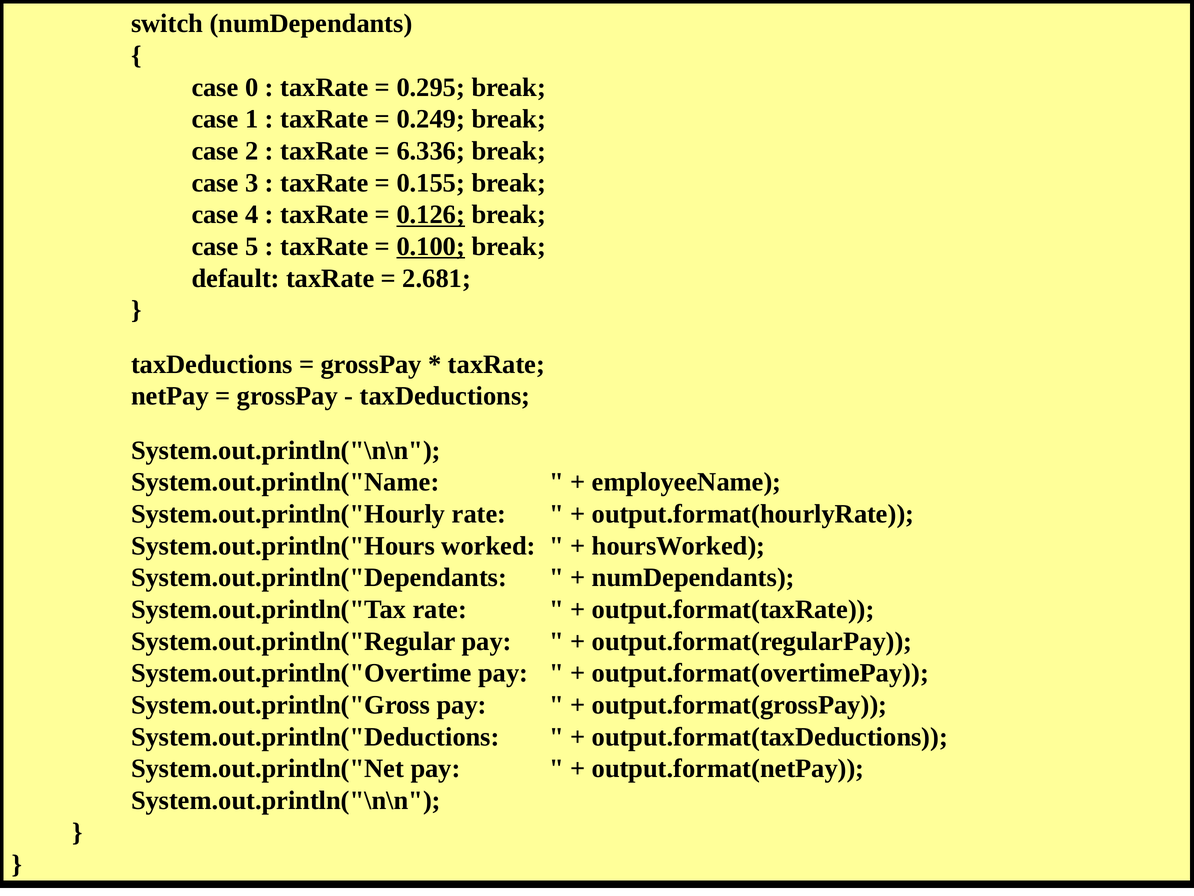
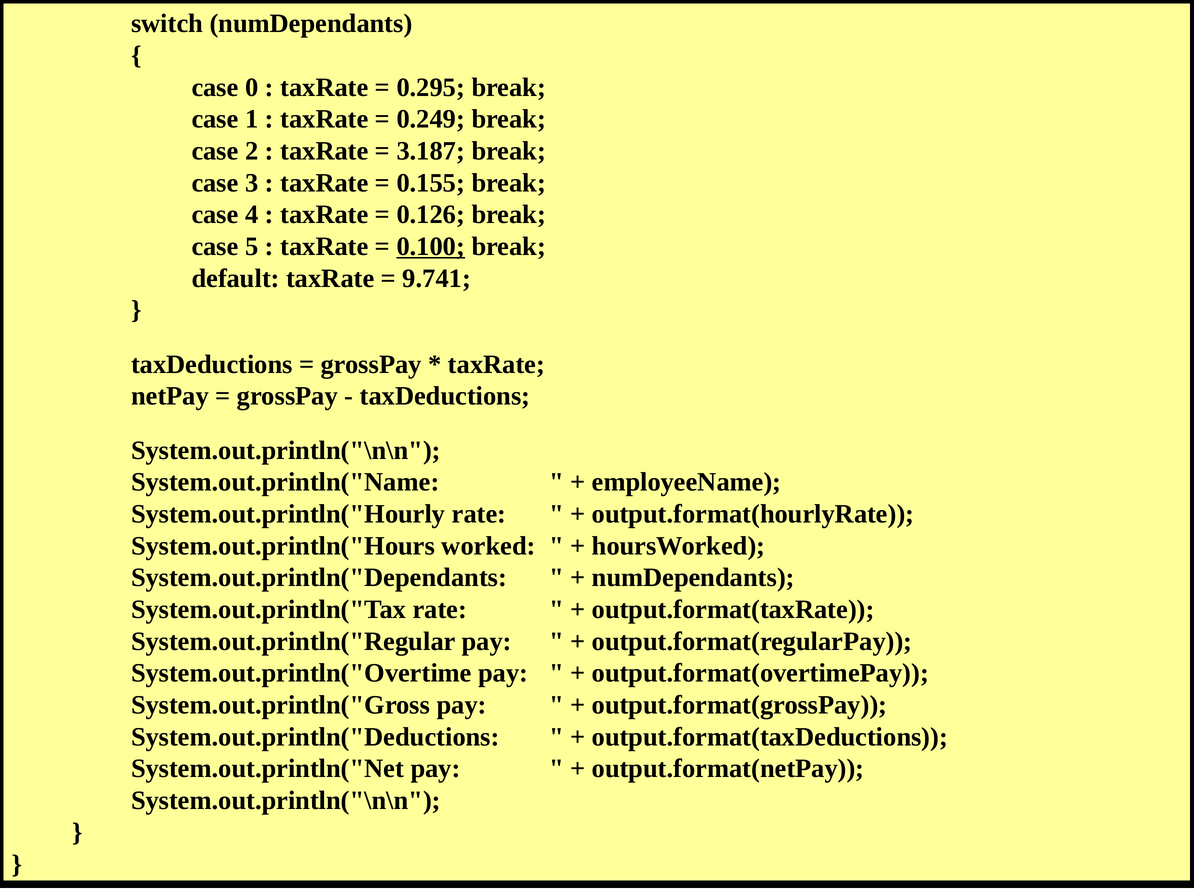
6.336: 6.336 -> 3.187
0.126 underline: present -> none
2.681: 2.681 -> 9.741
